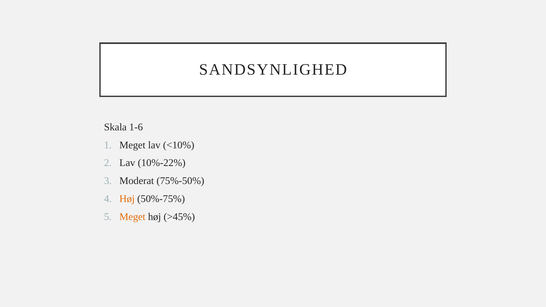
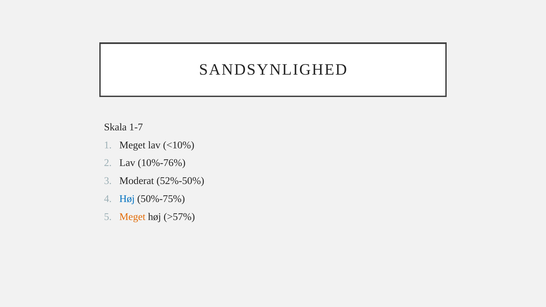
1-6: 1-6 -> 1-7
10%-22%: 10%-22% -> 10%-76%
75%-50%: 75%-50% -> 52%-50%
Høj at (127, 199) colour: orange -> blue
>45%: >45% -> >57%
